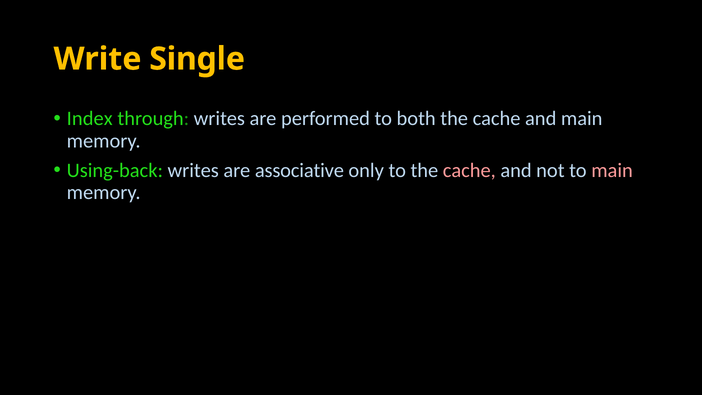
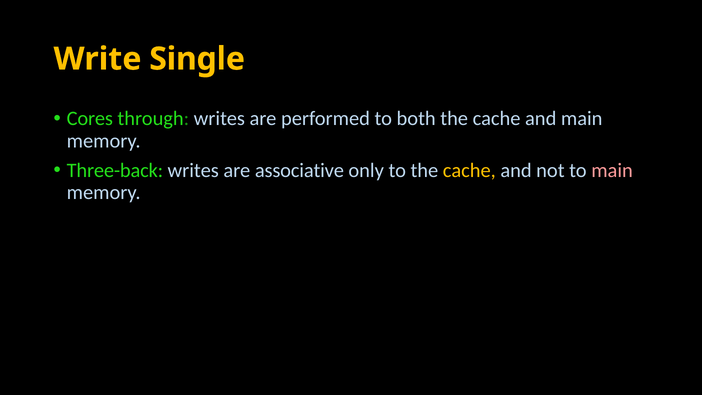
Index: Index -> Cores
Using-back: Using-back -> Three-back
cache at (469, 170) colour: pink -> yellow
